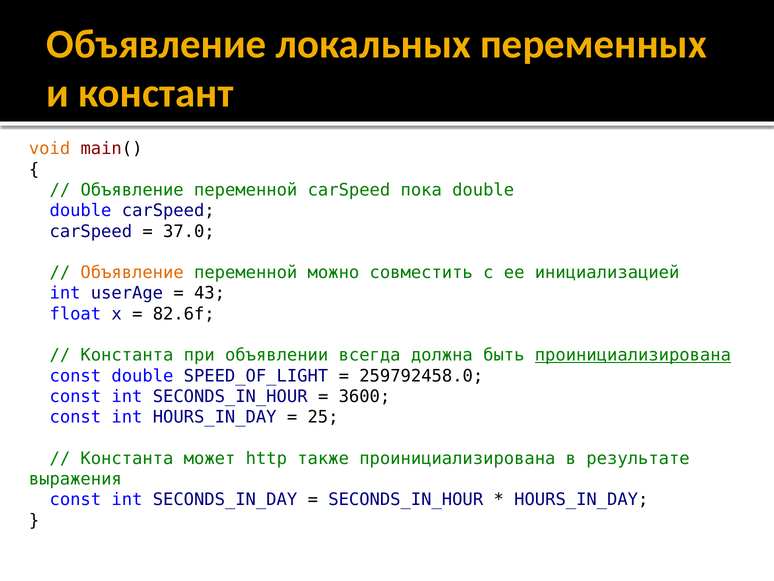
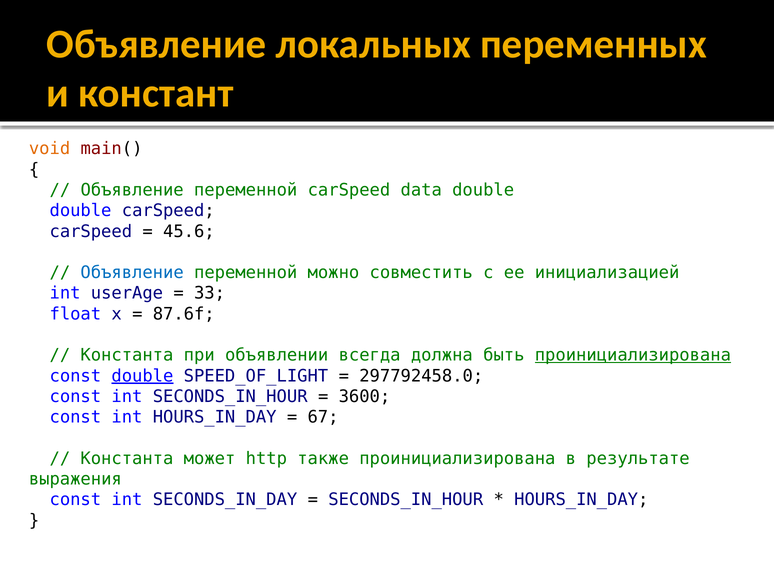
пока: пока -> data
37.0: 37.0 -> 45.6
Объявление at (132, 272) colour: orange -> blue
43: 43 -> 33
82.6f: 82.6f -> 87.6f
double at (142, 376) underline: none -> present
259792458.0: 259792458.0 -> 297792458.0
25: 25 -> 67
